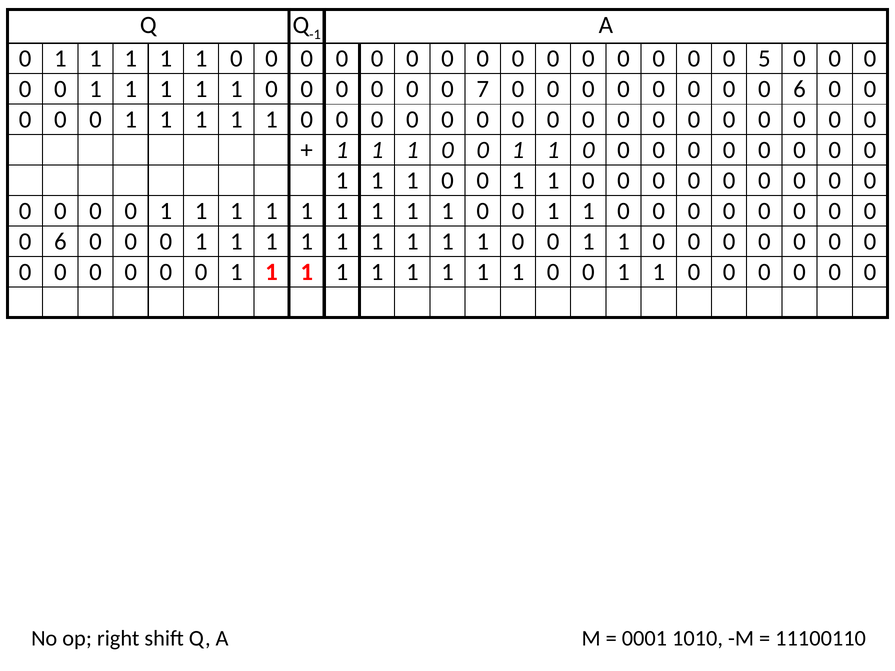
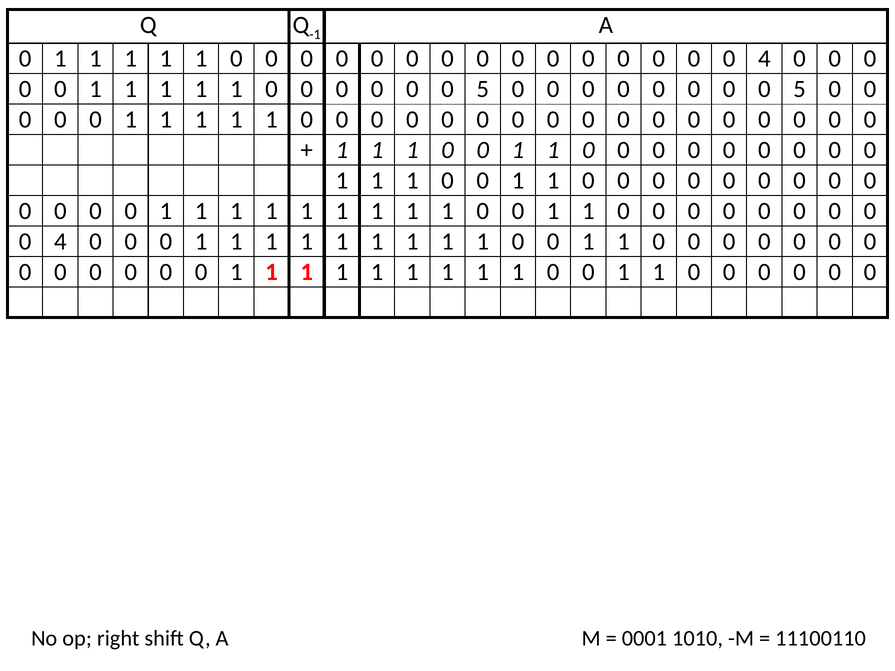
5 at (764, 59): 5 -> 4
7 at (483, 89): 7 -> 5
6 at (800, 89): 6 -> 5
6 at (60, 242): 6 -> 4
